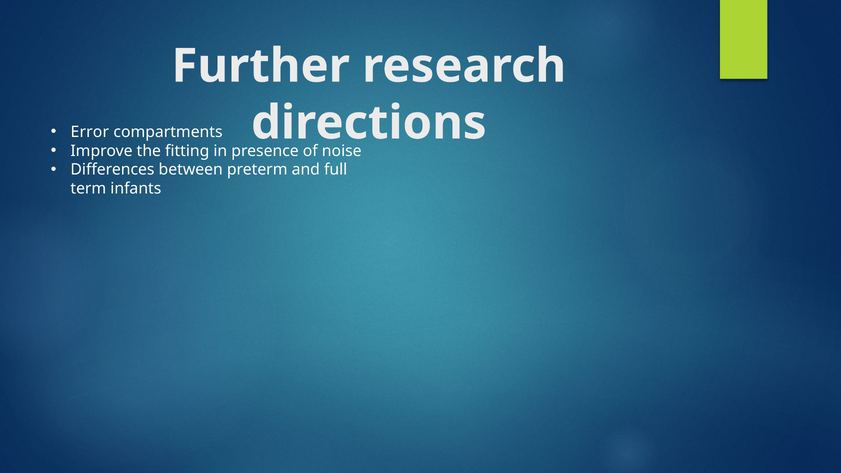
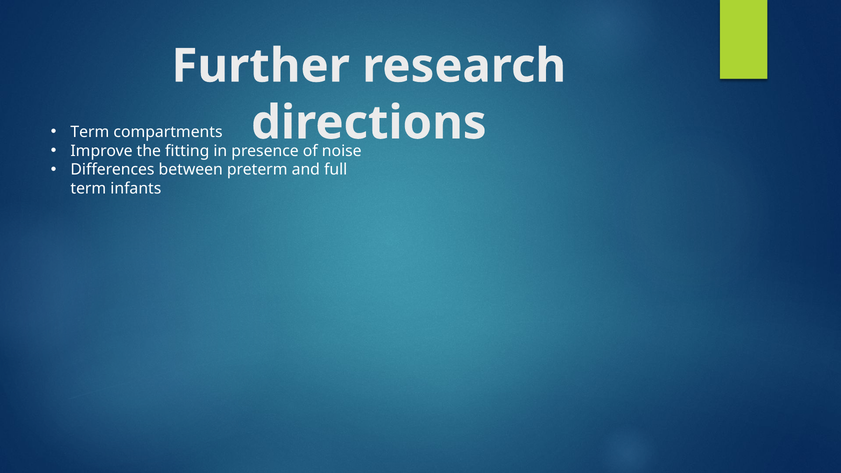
Error at (90, 132): Error -> Term
